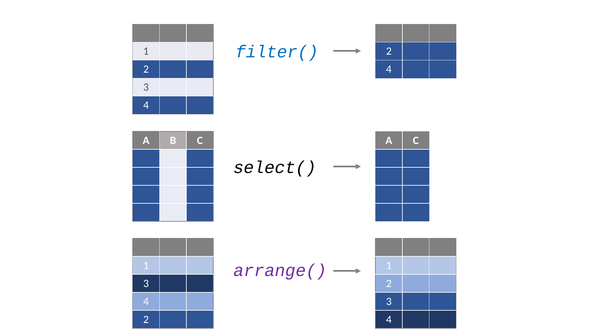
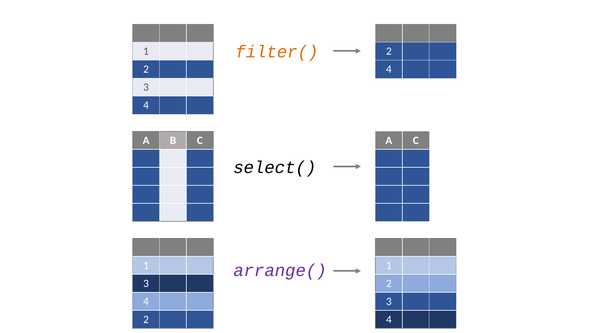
filter( colour: blue -> orange
